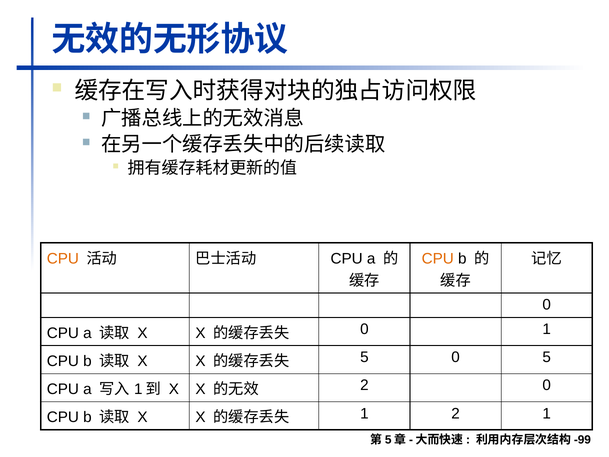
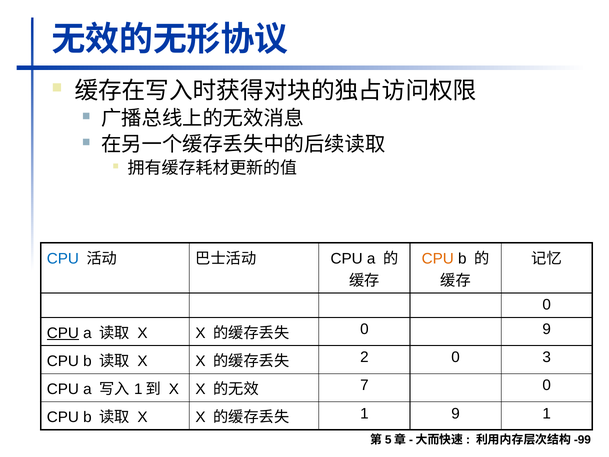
CPU at (63, 258) colour: orange -> blue
CPU at (63, 333) underline: none -> present
0 1: 1 -> 9
5 at (364, 357): 5 -> 2
0 5: 5 -> 3
2 at (364, 385): 2 -> 7
1 2: 2 -> 9
